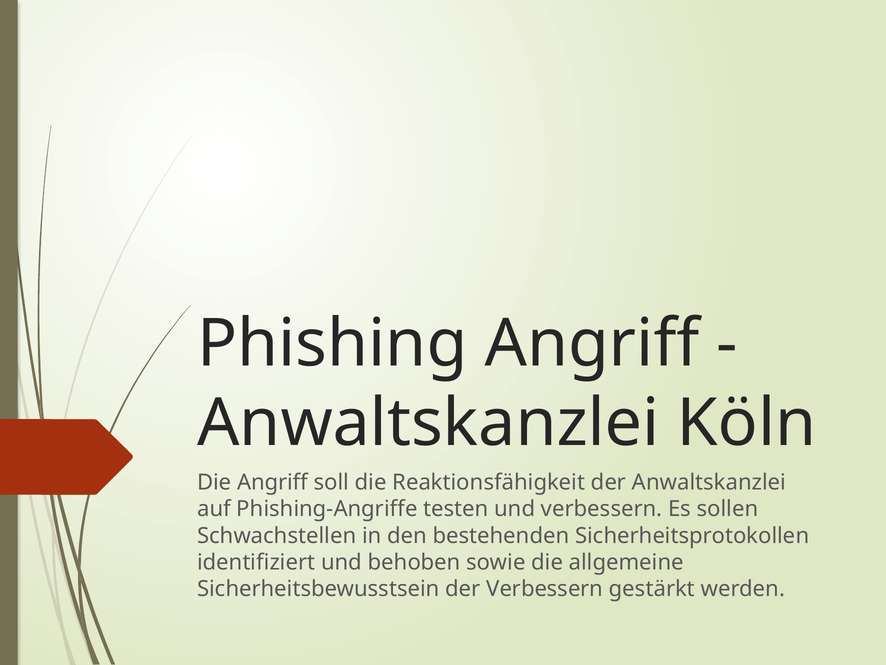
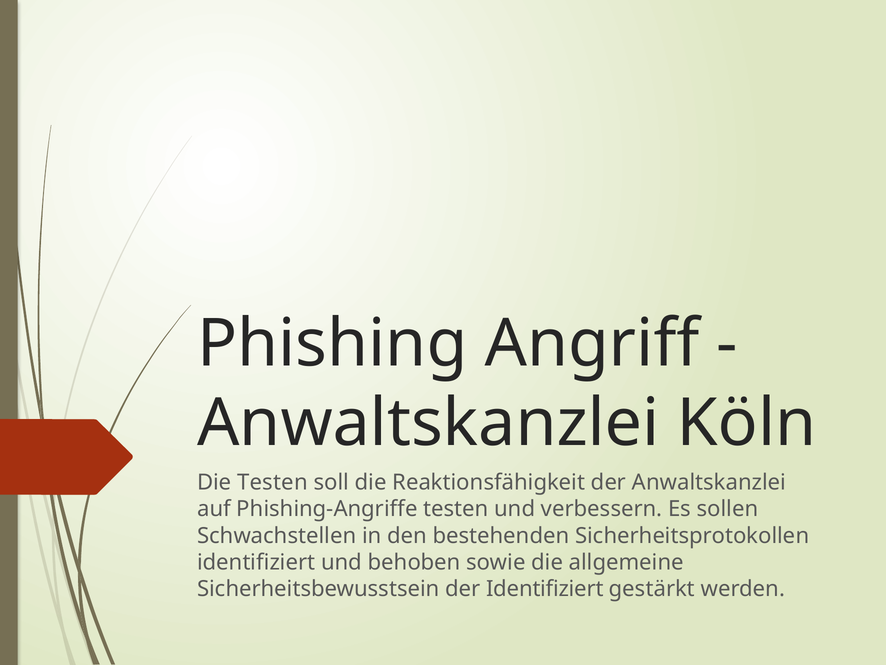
Die Angriff: Angriff -> Testen
der Verbessern: Verbessern -> Identifiziert
